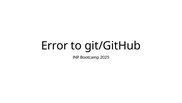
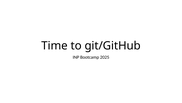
Error: Error -> Time
